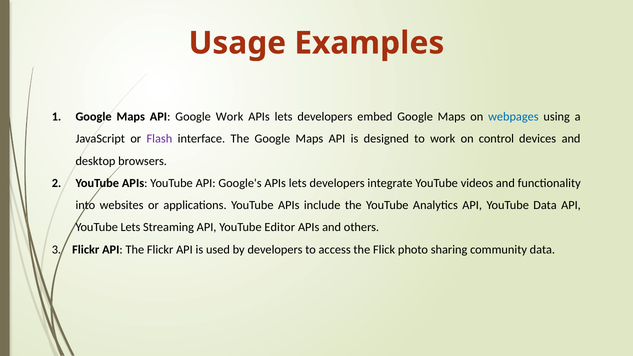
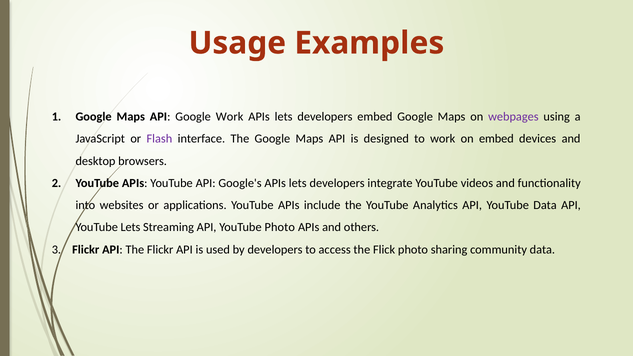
webpages colour: blue -> purple
on control: control -> embed
YouTube Editor: Editor -> Photo
